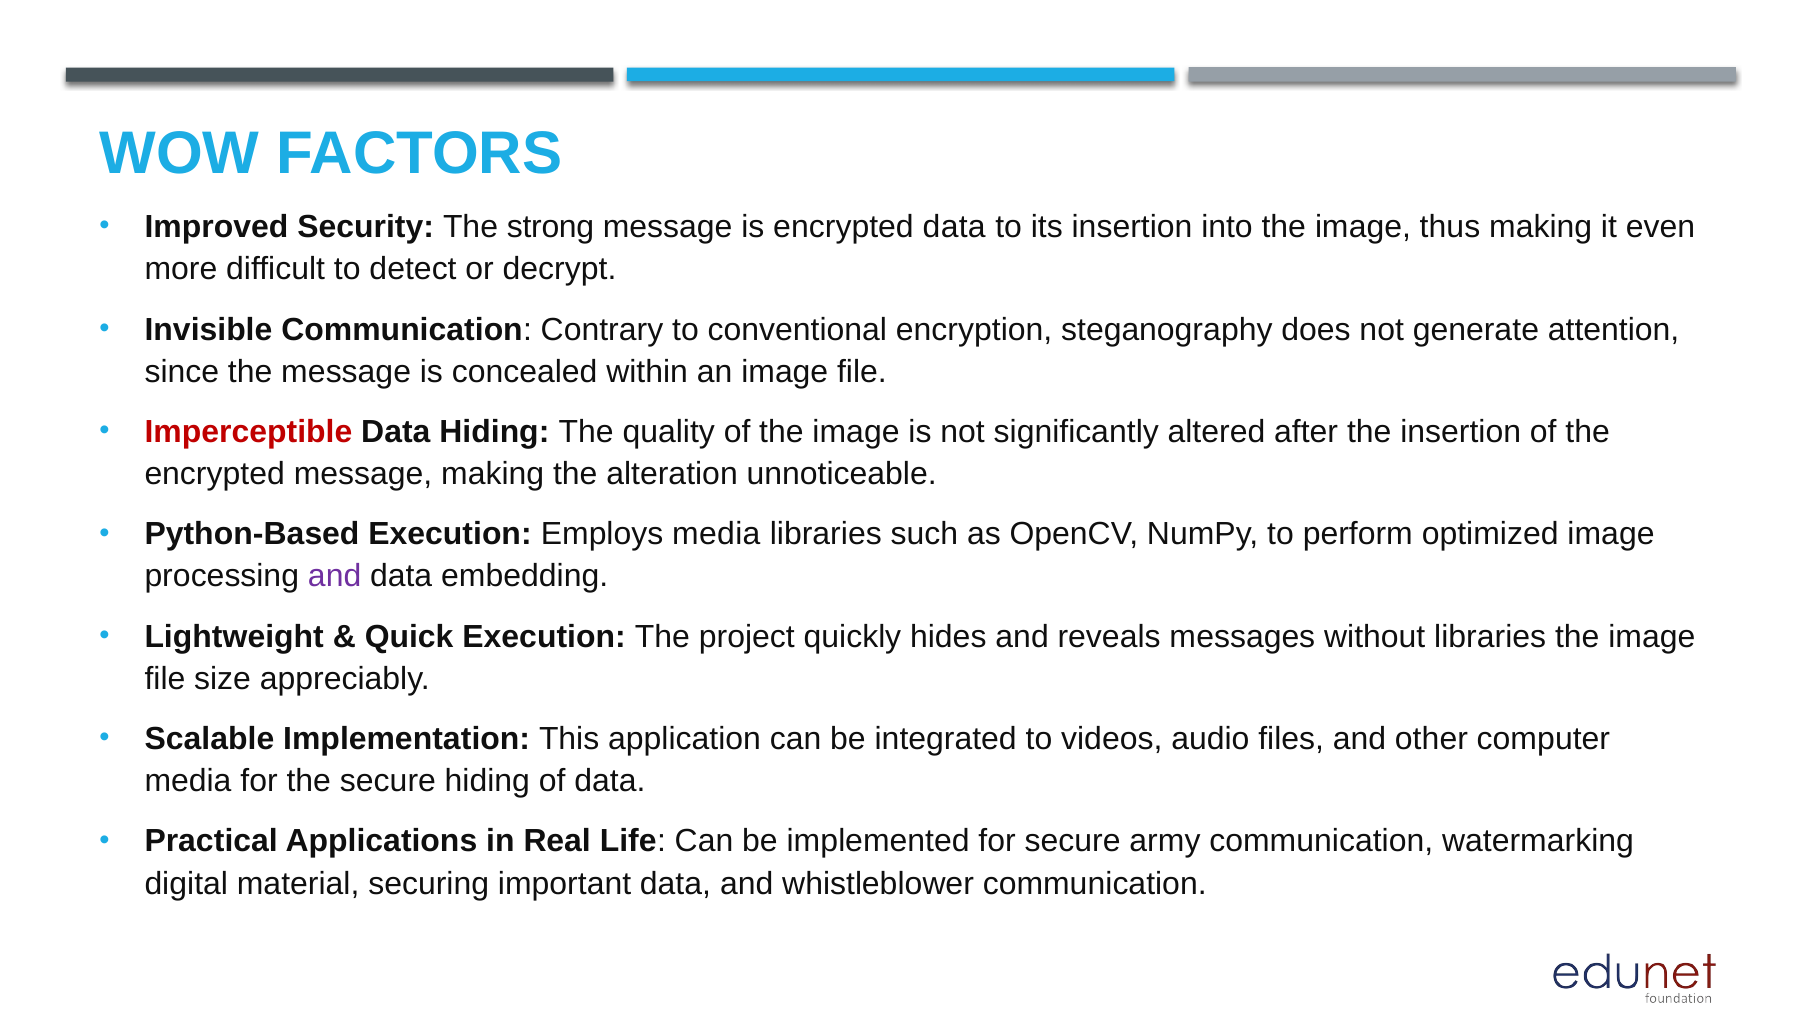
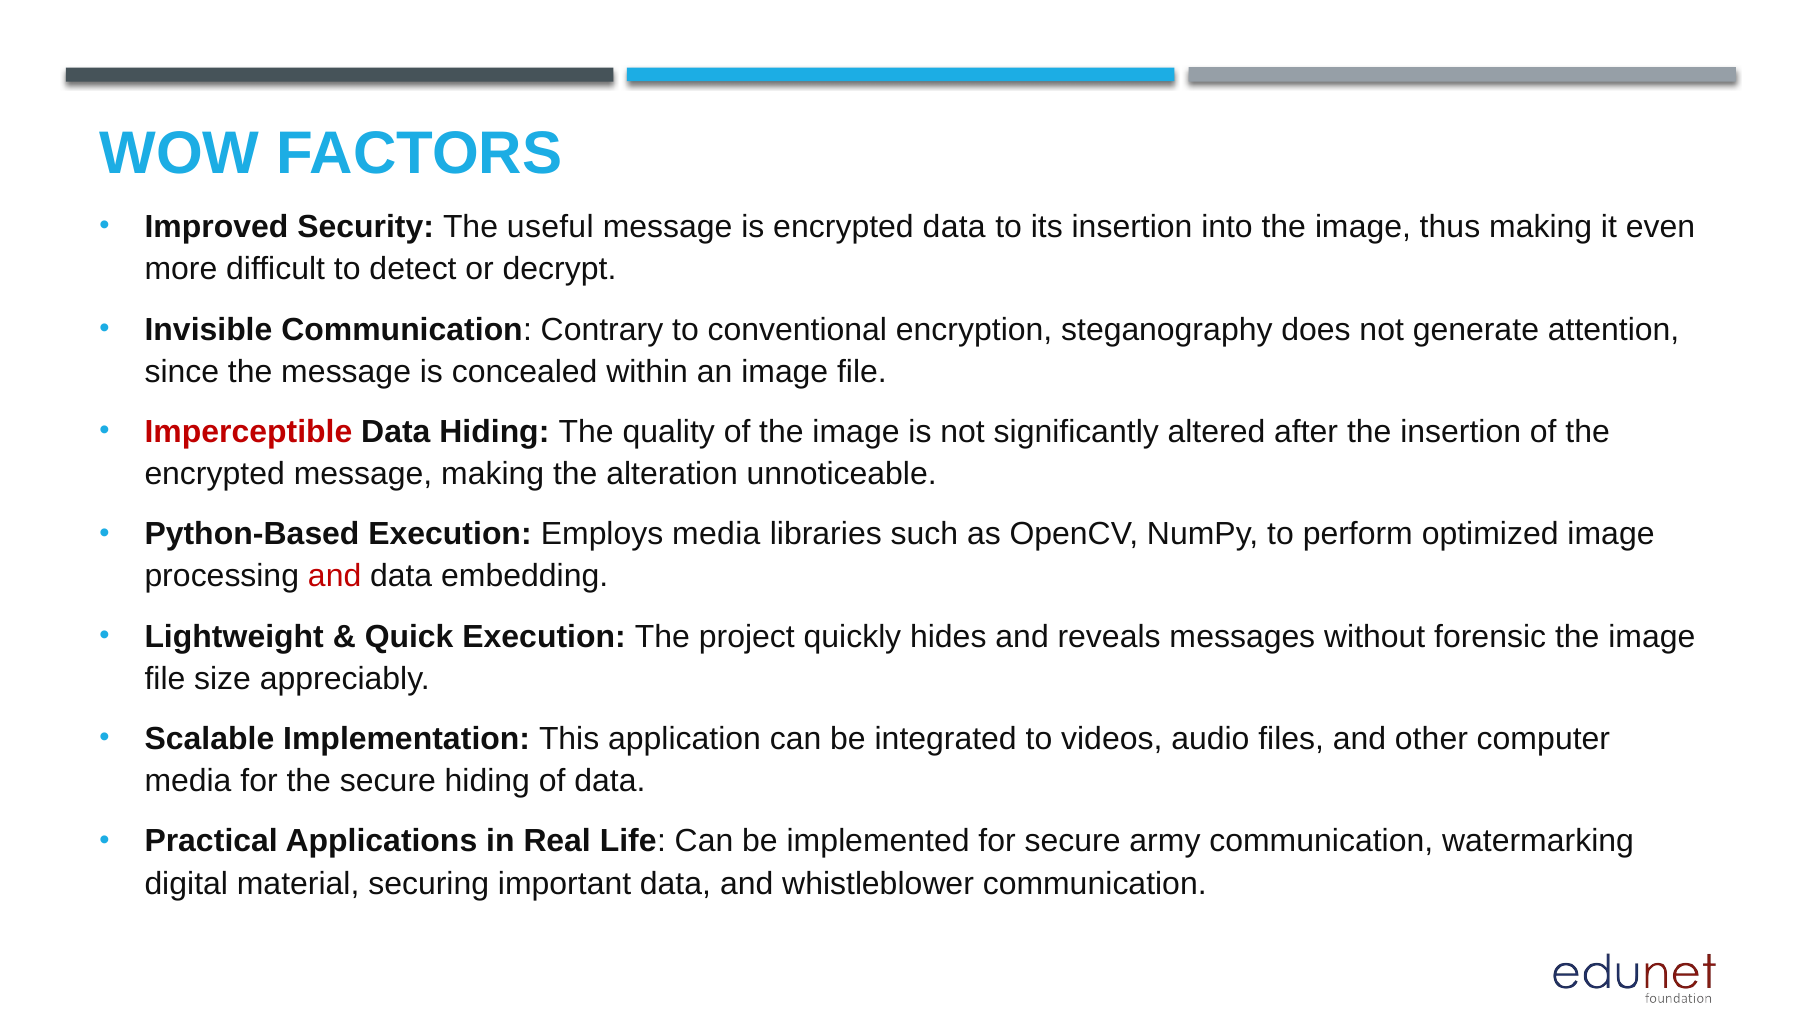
strong: strong -> useful
and at (335, 576) colour: purple -> red
without libraries: libraries -> forensic
